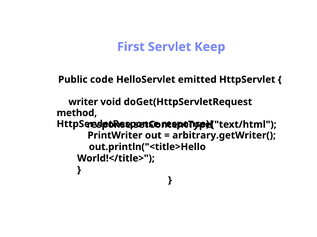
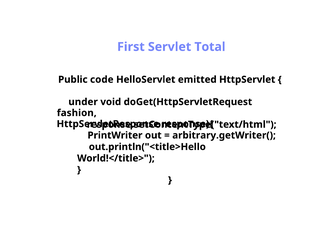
Keep: Keep -> Total
writer: writer -> under
method: method -> fashion
